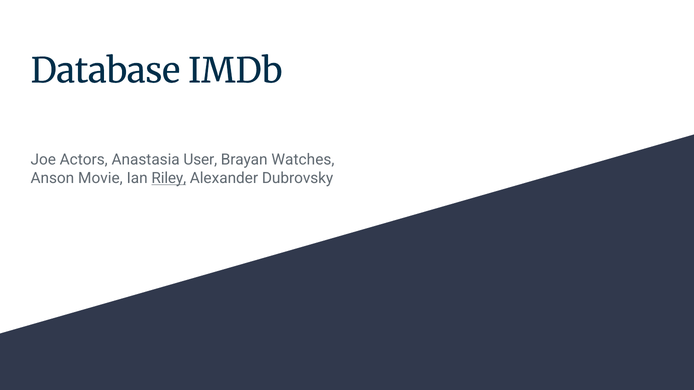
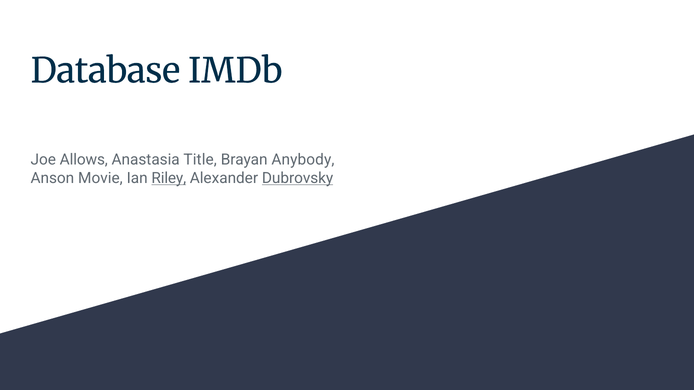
Actors: Actors -> Allows
User: User -> Title
Watches: Watches -> Anybody
Dubrovsky underline: none -> present
